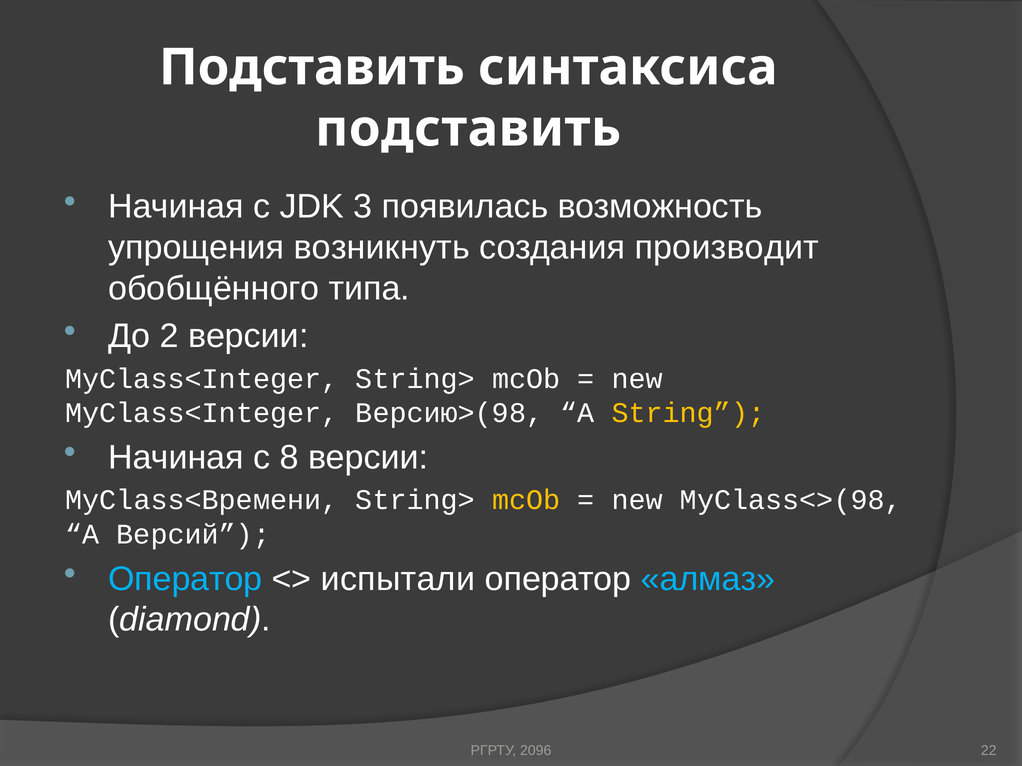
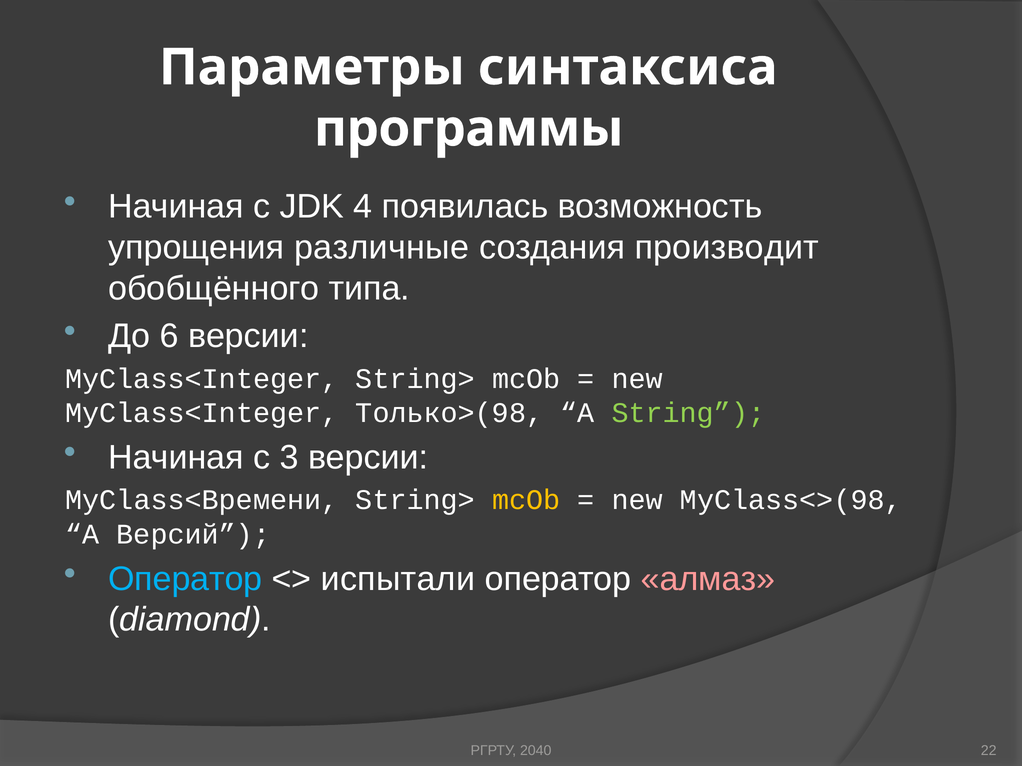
Подставить at (312, 67): Подставить -> Параметры
подставить at (468, 129): подставить -> программы
3: 3 -> 4
возникнуть: возникнуть -> различные
2: 2 -> 6
Версию>(98: Версию>(98 -> Только>(98
String colour: yellow -> light green
8: 8 -> 3
алмаз colour: light blue -> pink
2096: 2096 -> 2040
